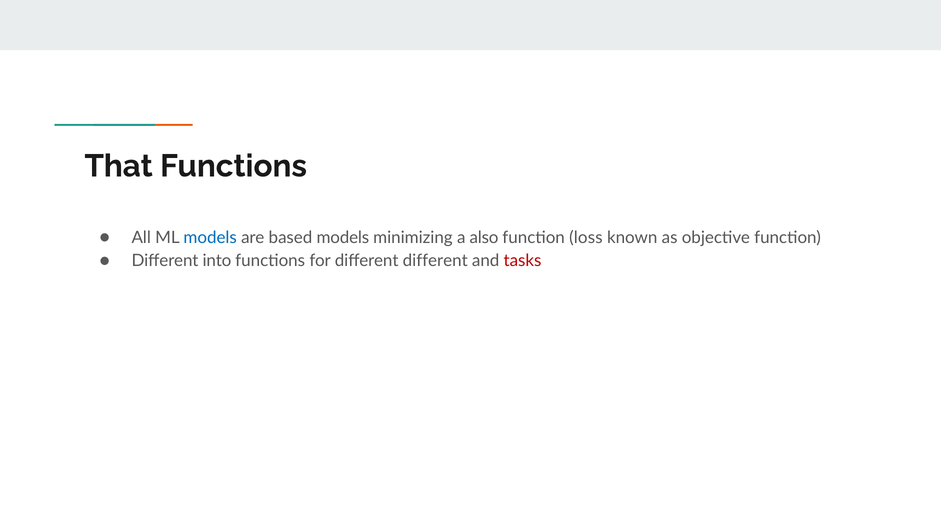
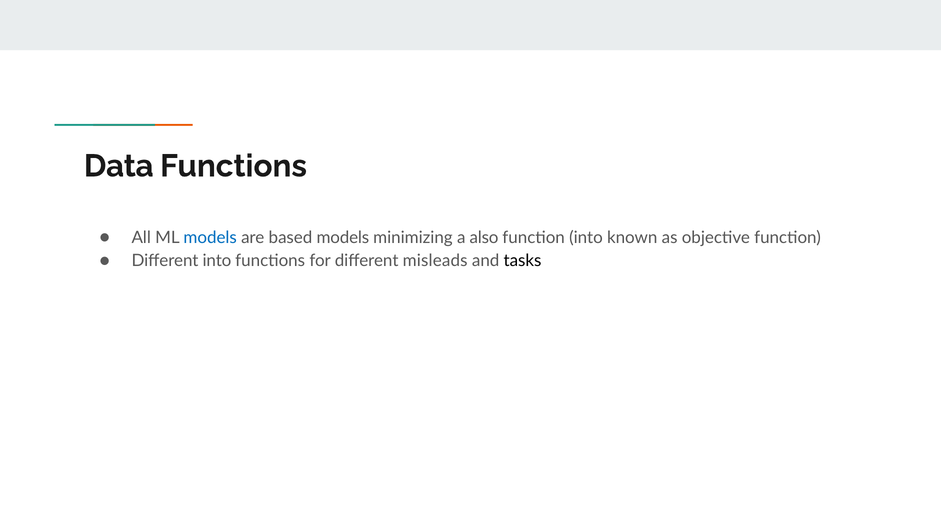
That: That -> Data
function loss: loss -> into
different different: different -> misleads
tasks colour: red -> black
